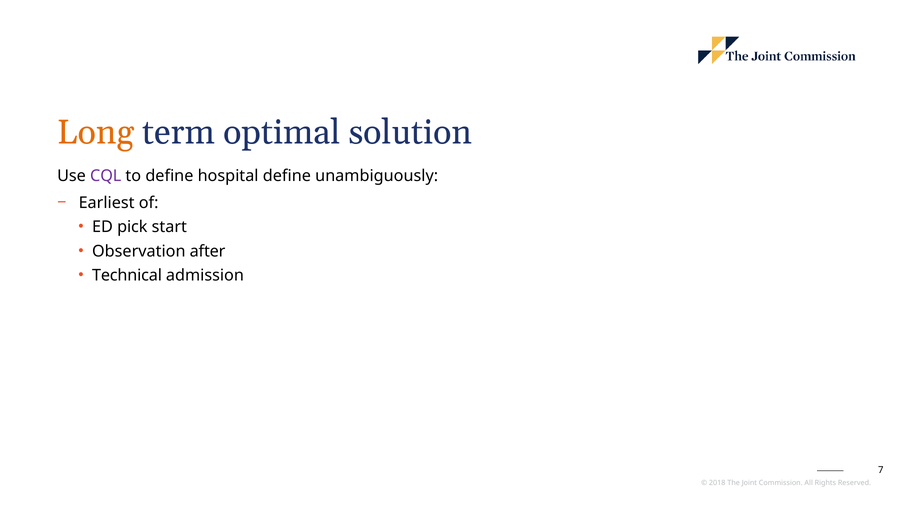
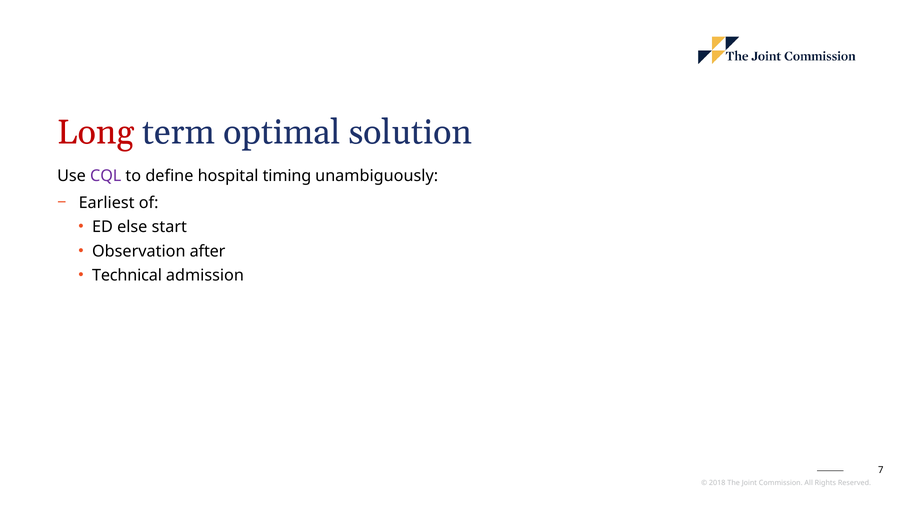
Long colour: orange -> red
hospital define: define -> timing
pick: pick -> else
